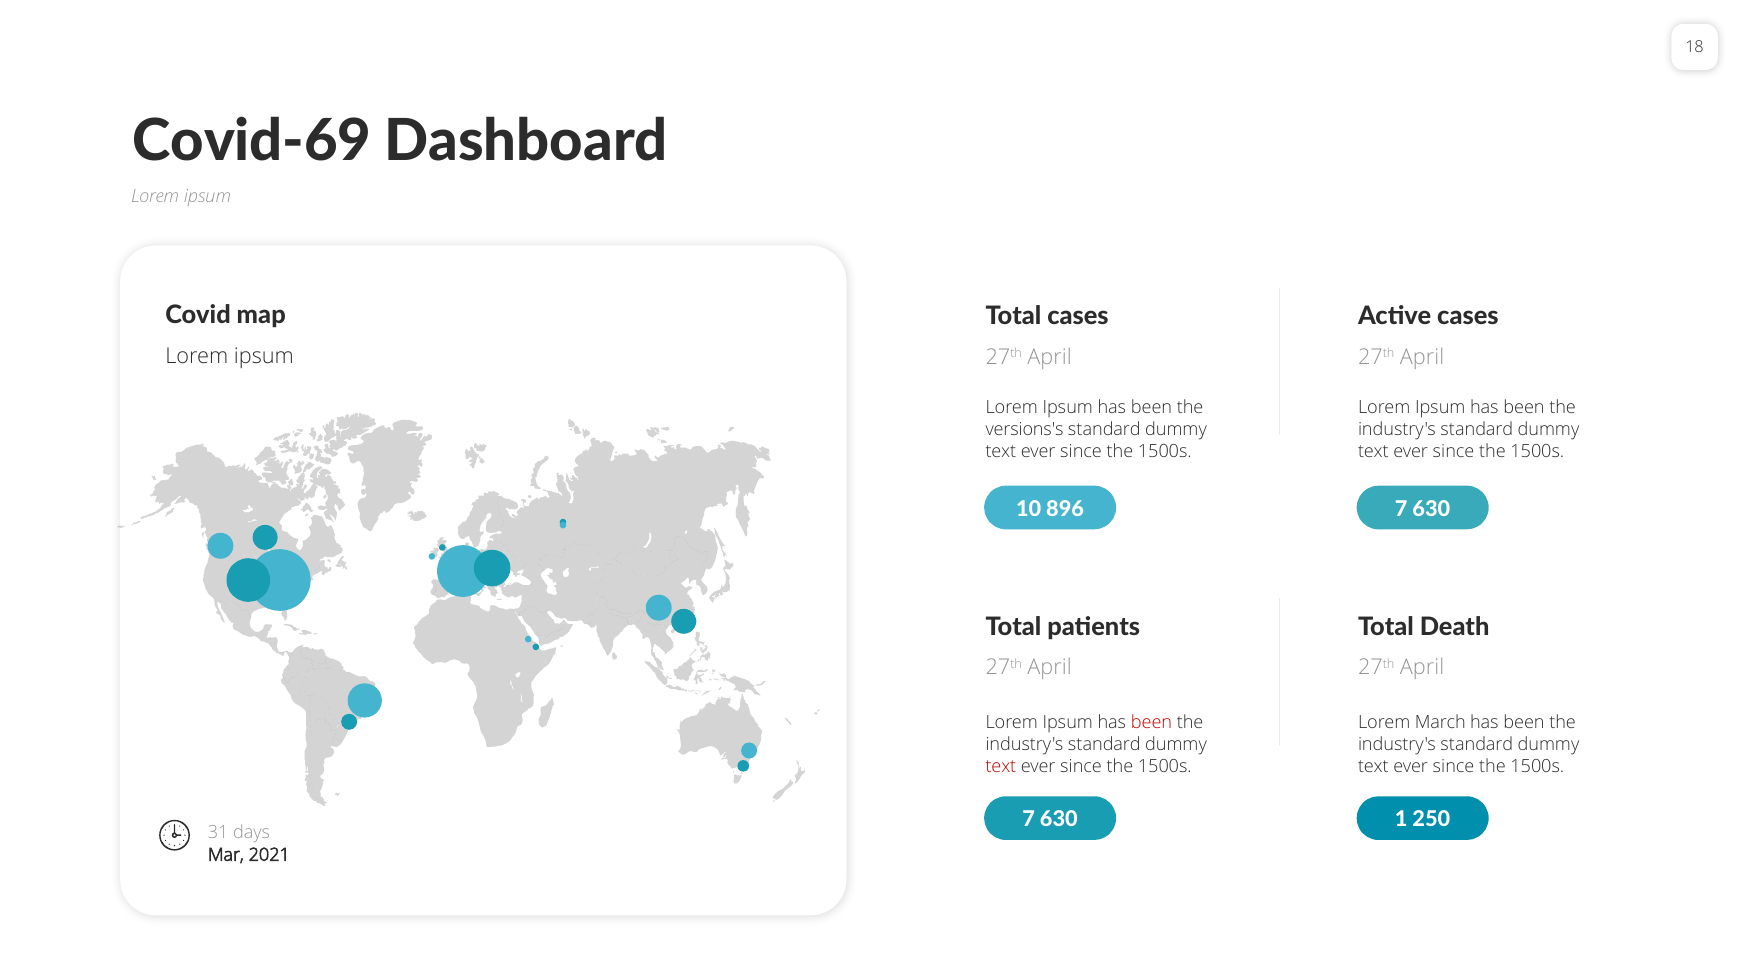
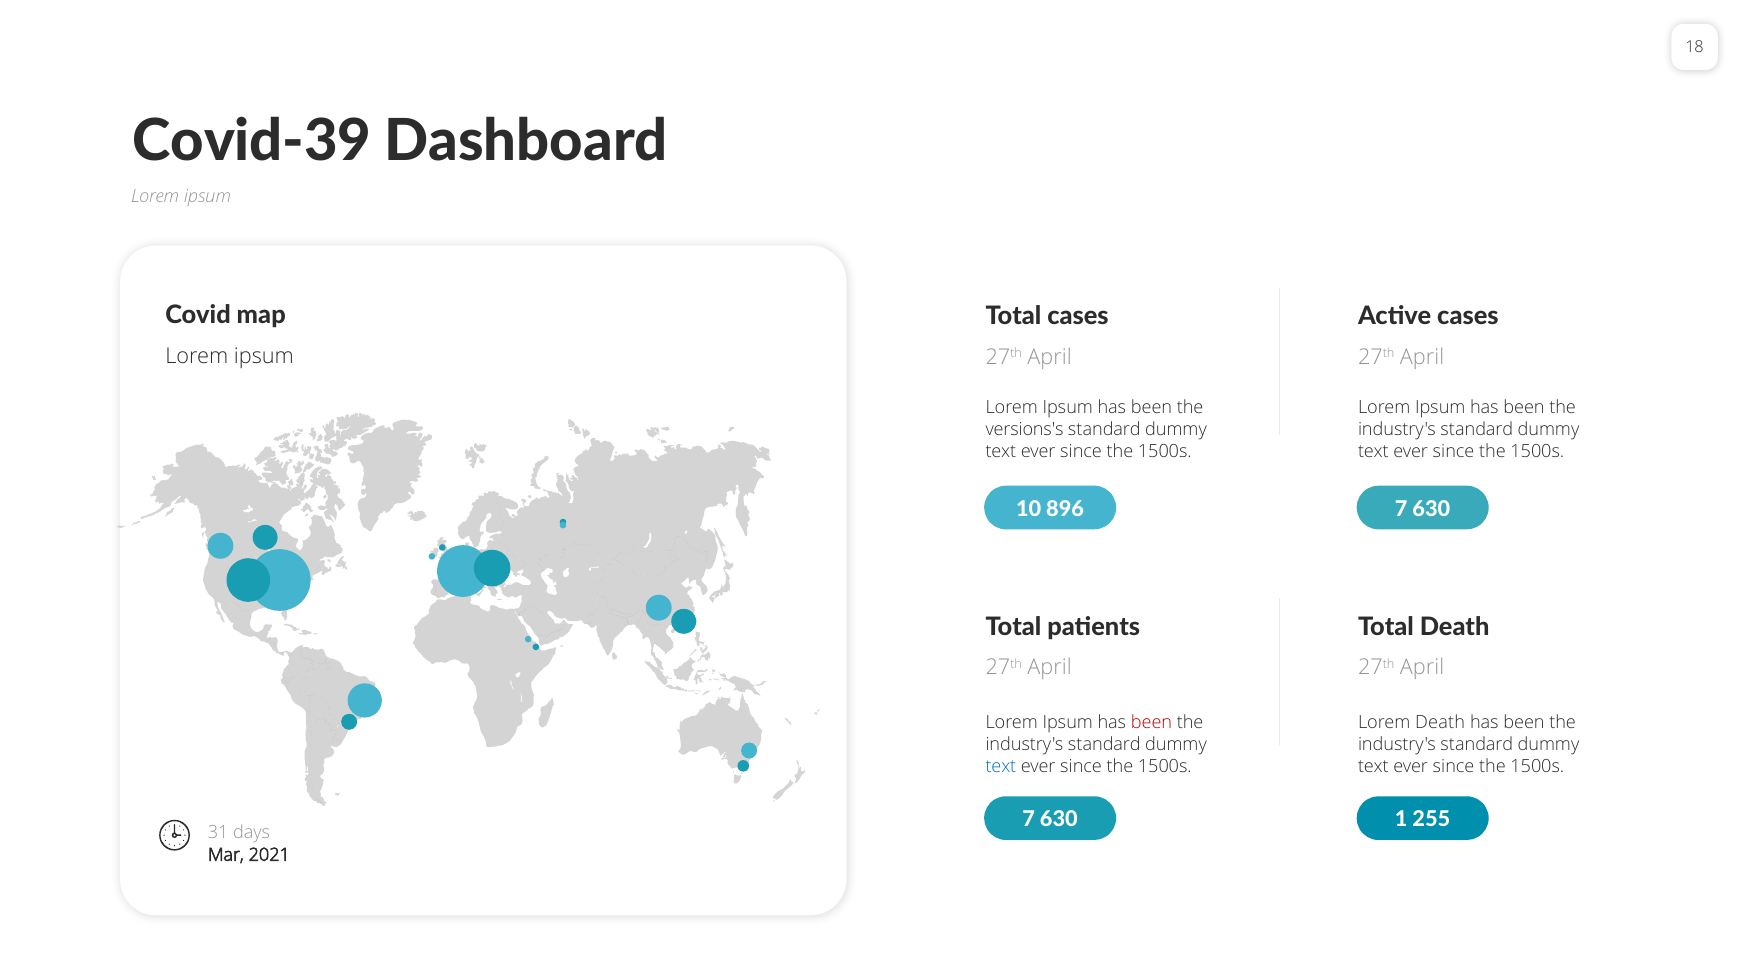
Covid-69: Covid-69 -> Covid-39
Lorem March: March -> Death
text at (1001, 766) colour: red -> blue
250: 250 -> 255
